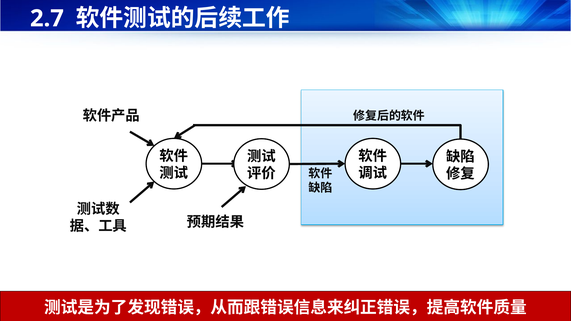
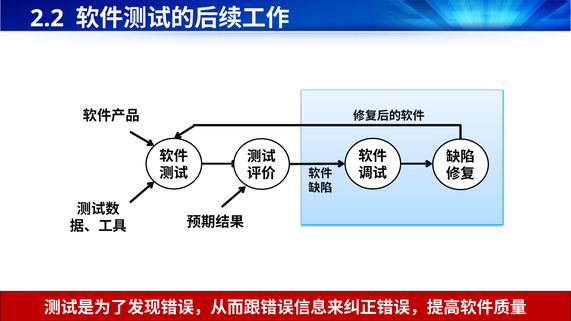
2.7: 2.7 -> 2.2
